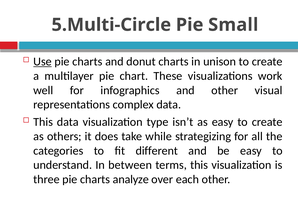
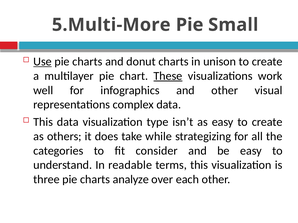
5.Multi-Circle: 5.Multi-Circle -> 5.Multi-More
These underline: none -> present
different: different -> consider
between: between -> readable
